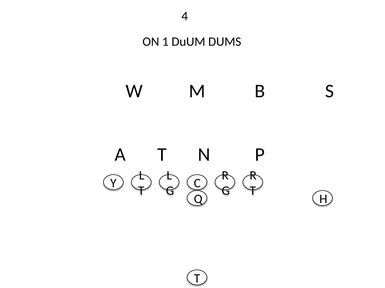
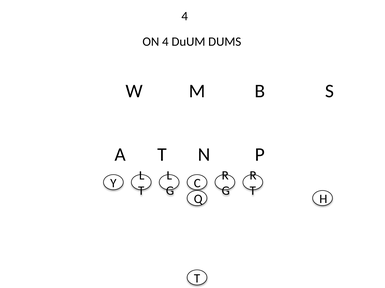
ON 1: 1 -> 4
